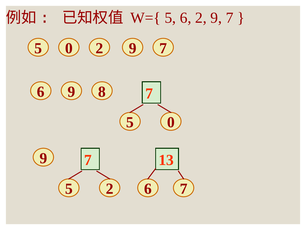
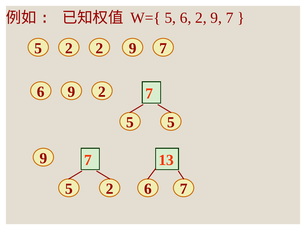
0 at (69, 48): 0 -> 2
9 8: 8 -> 2
0 at (171, 122): 0 -> 5
